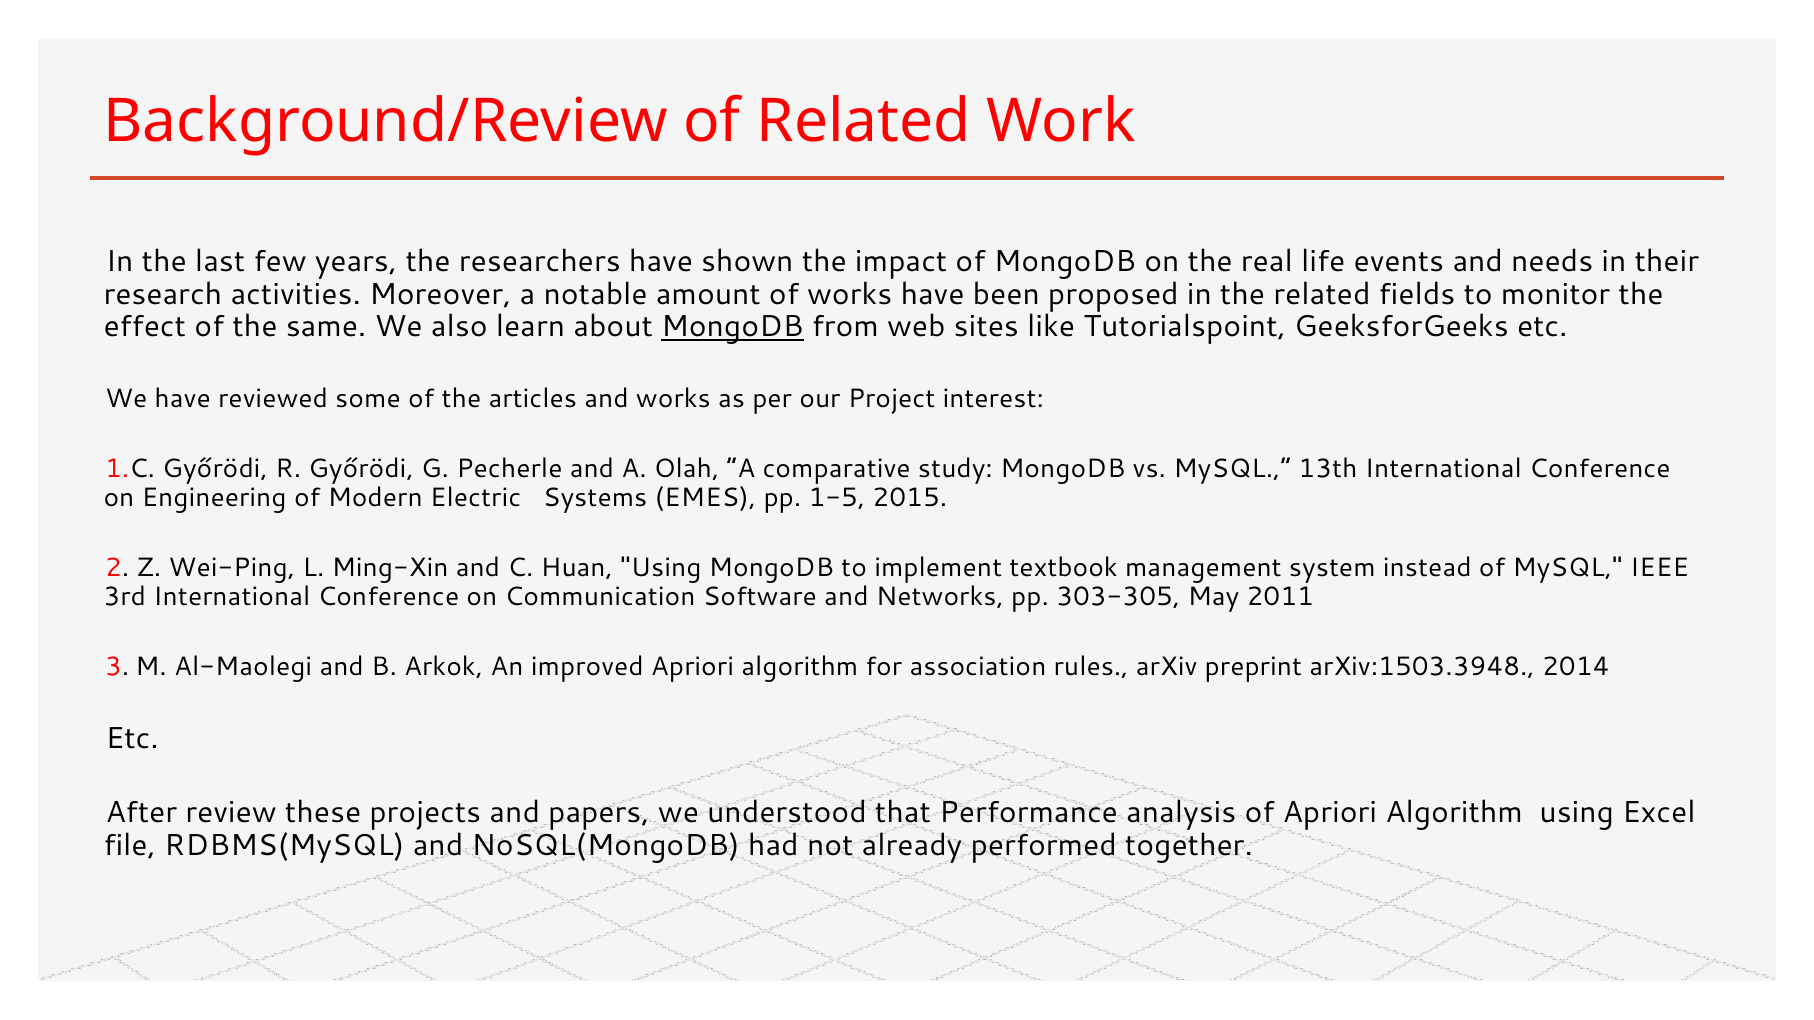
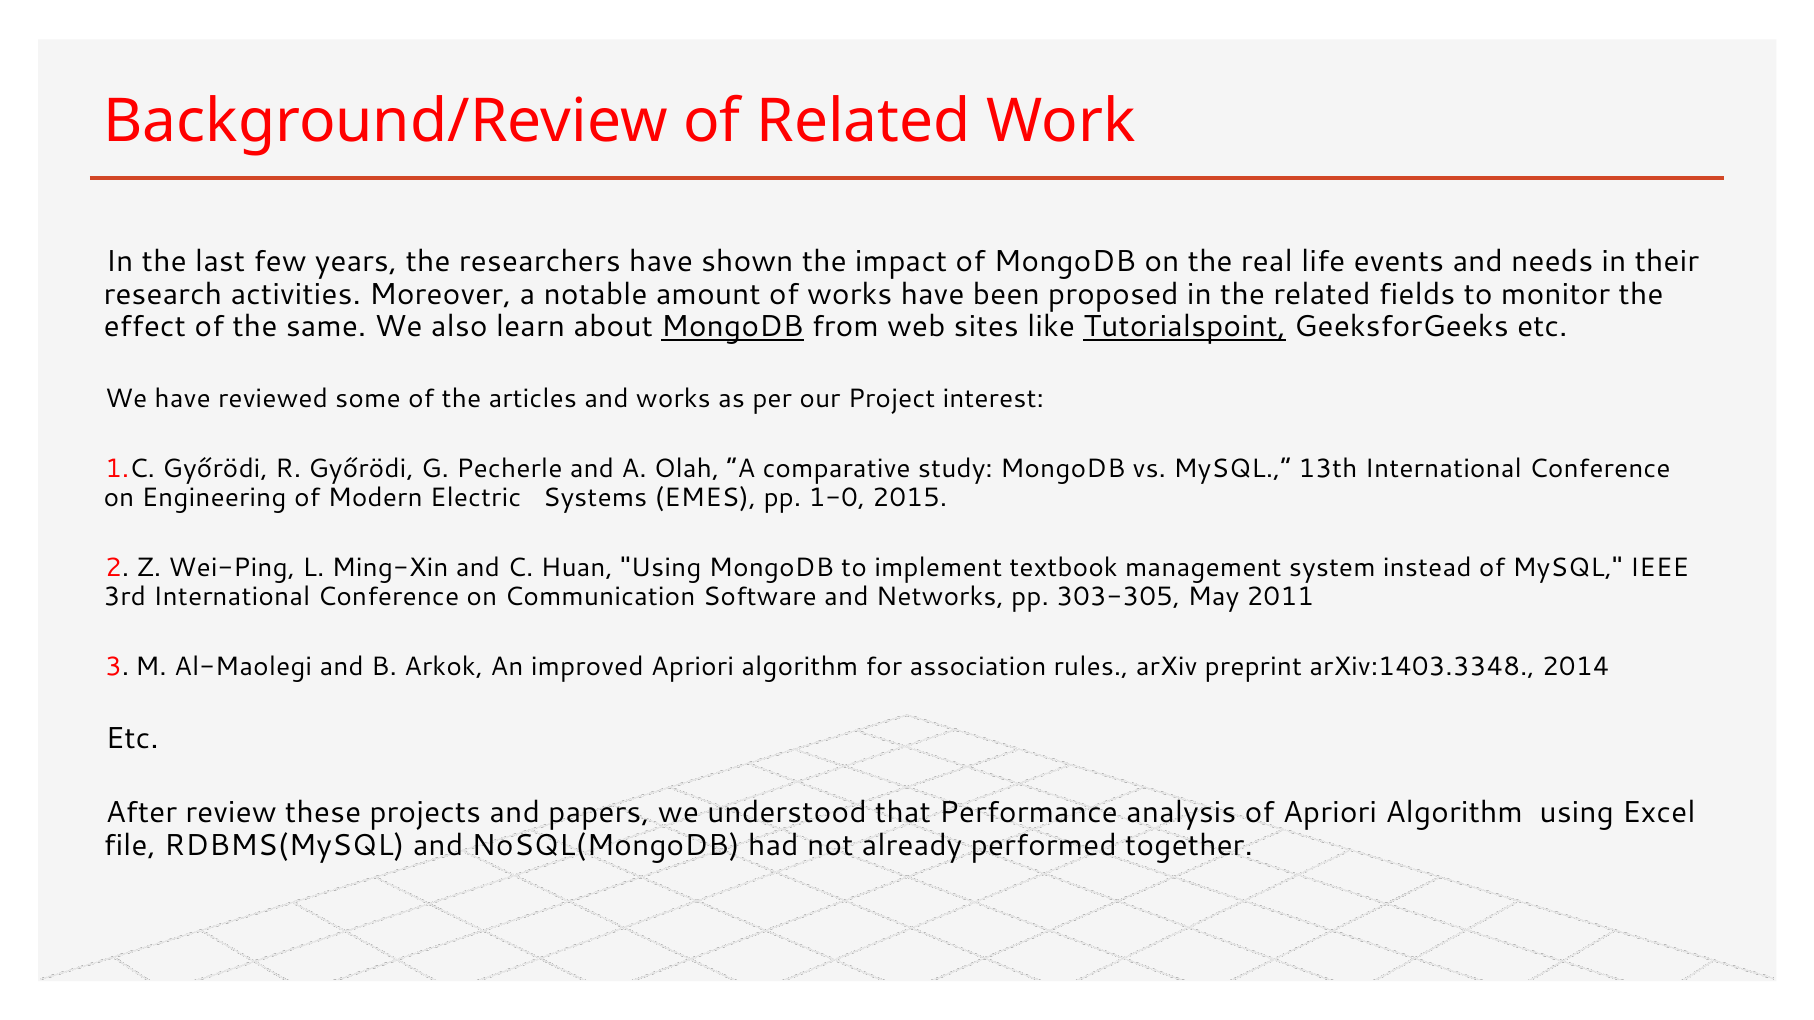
Tutorialspoint underline: none -> present
1-5: 1-5 -> 1-0
arXiv:1503.3948: arXiv:1503.3948 -> arXiv:1403.3348
